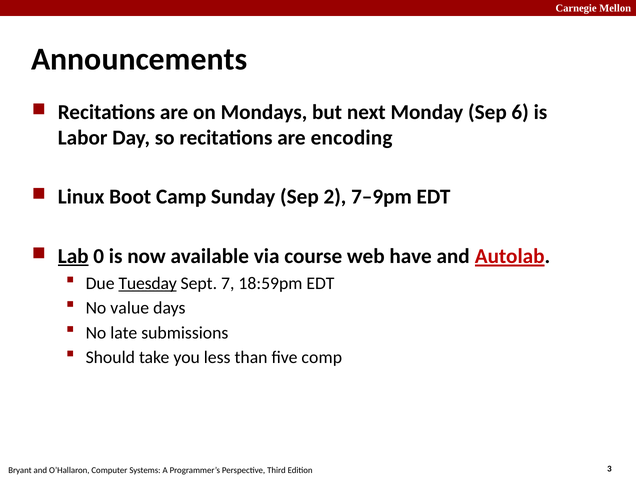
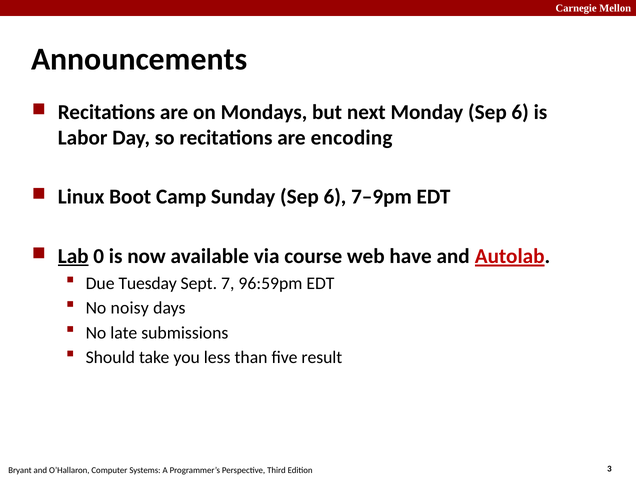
Sunday Sep 2: 2 -> 6
Tuesday underline: present -> none
18:59pm: 18:59pm -> 96:59pm
value: value -> noisy
comp: comp -> result
